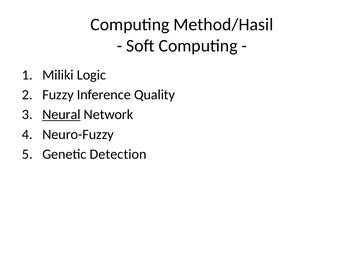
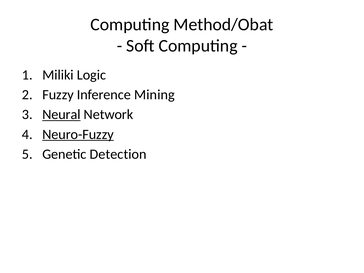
Method/Hasil: Method/Hasil -> Method/Obat
Quality: Quality -> Mining
Neuro-Fuzzy underline: none -> present
